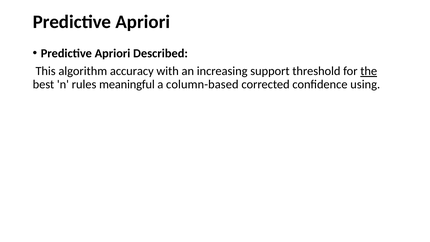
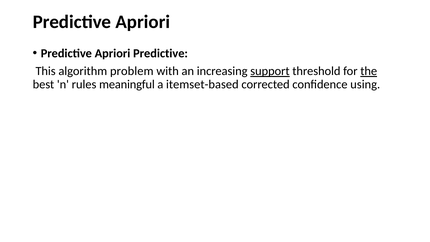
Apriori Described: Described -> Predictive
accuracy: accuracy -> problem
support underline: none -> present
column-based: column-based -> itemset-based
